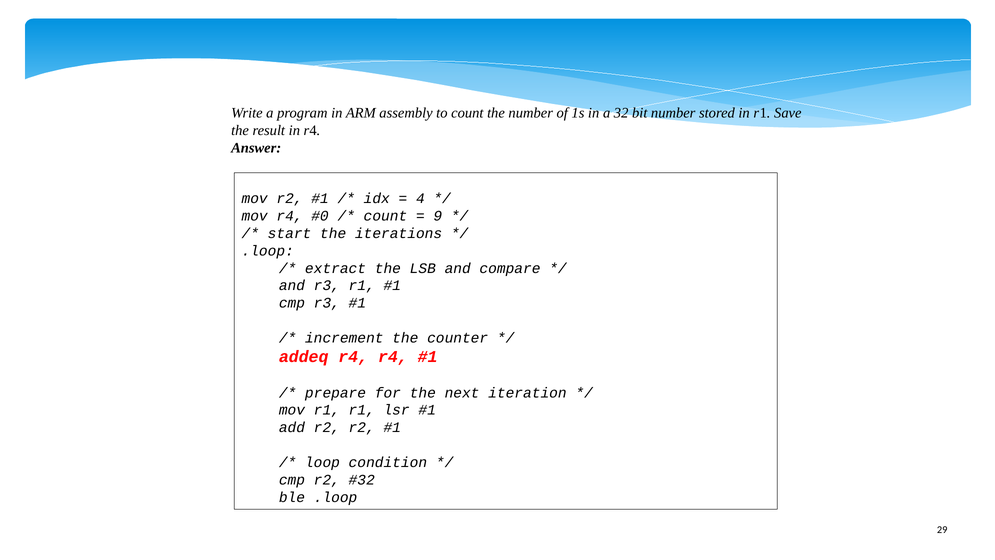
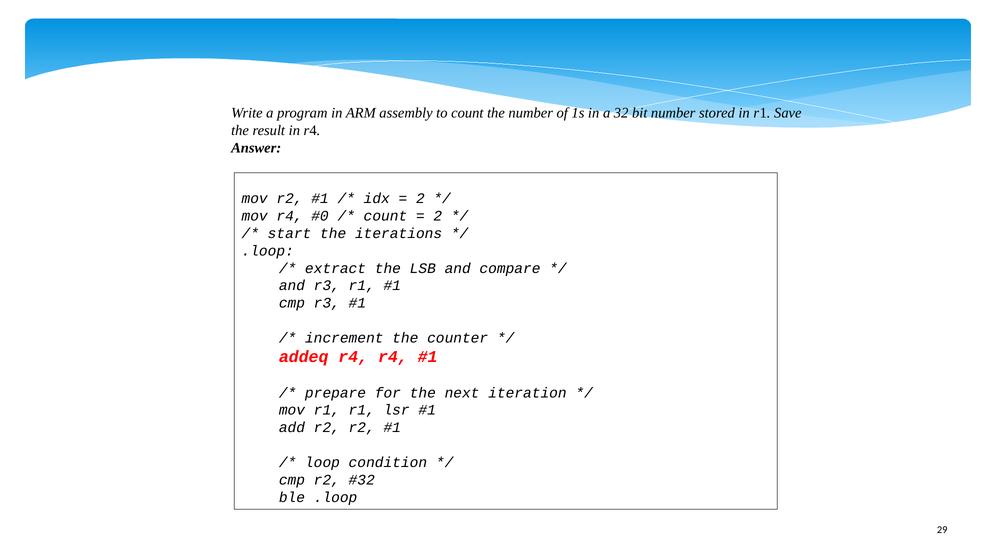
4 at (420, 198): 4 -> 2
9 at (438, 216): 9 -> 2
